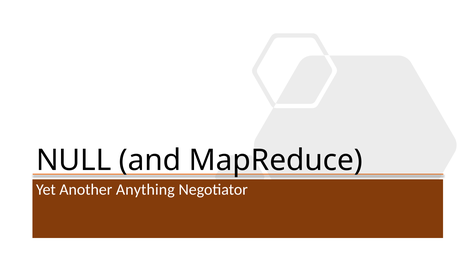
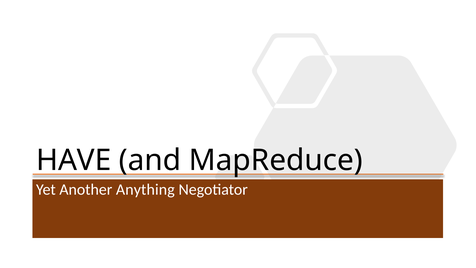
NULL: NULL -> HAVE
